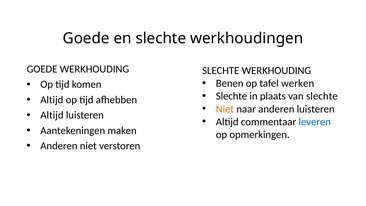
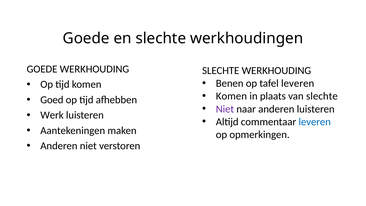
tafel werken: werken -> leveren
Slechte at (232, 96): Slechte -> Komen
Altijd at (52, 100): Altijd -> Goed
Niet at (225, 109) colour: orange -> purple
Altijd at (52, 115): Altijd -> Werk
